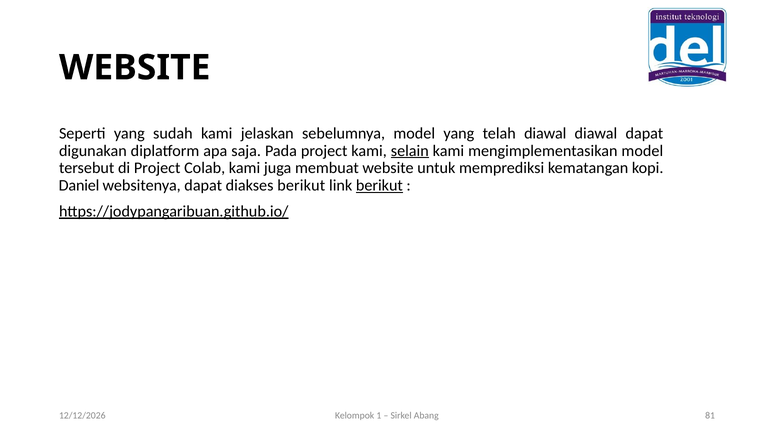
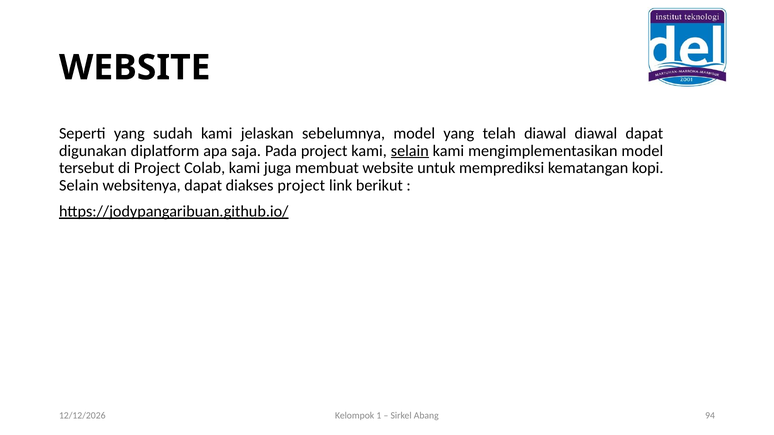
Daniel at (79, 186): Daniel -> Selain
diakses berikut: berikut -> project
berikut at (379, 186) underline: present -> none
81: 81 -> 94
